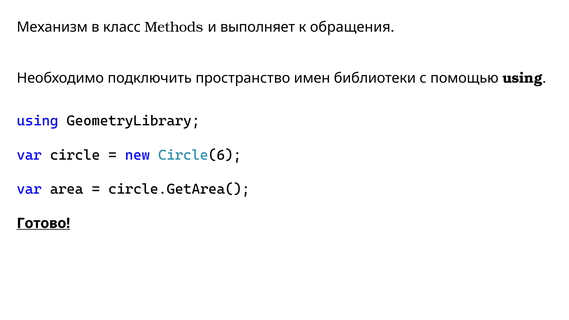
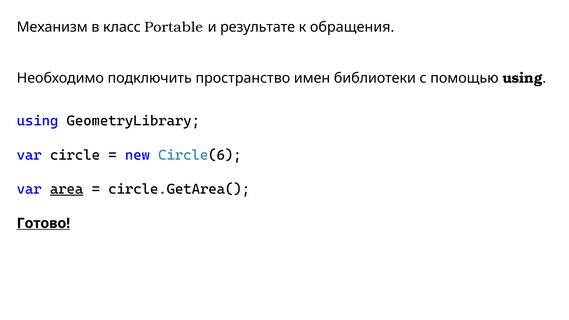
Methods: Methods -> Portable
выполняет: выполняет -> результате
area underline: none -> present
